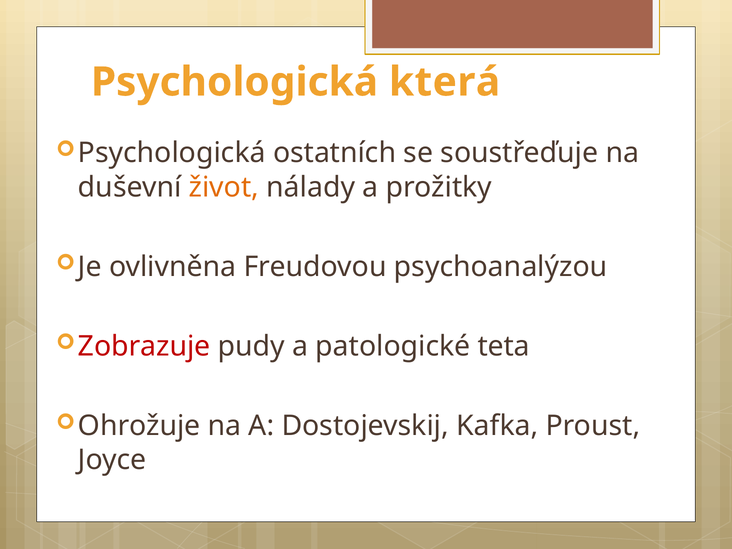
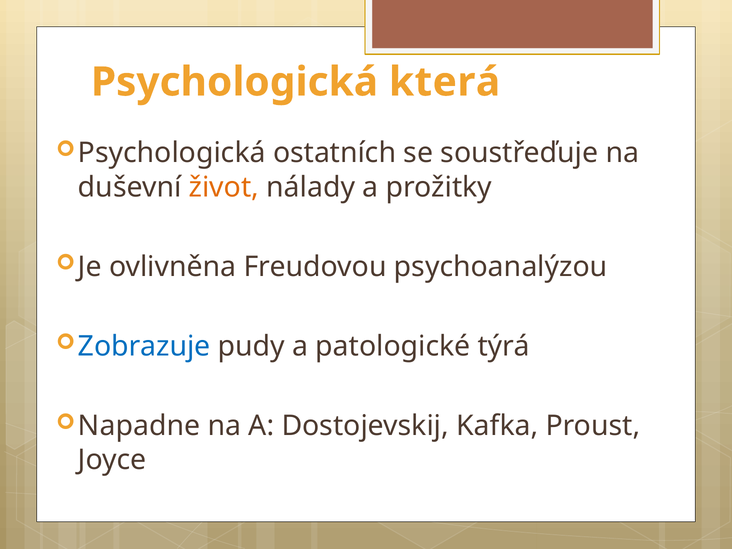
Zobrazuje colour: red -> blue
teta: teta -> týrá
Ohrožuje: Ohrožuje -> Napadne
